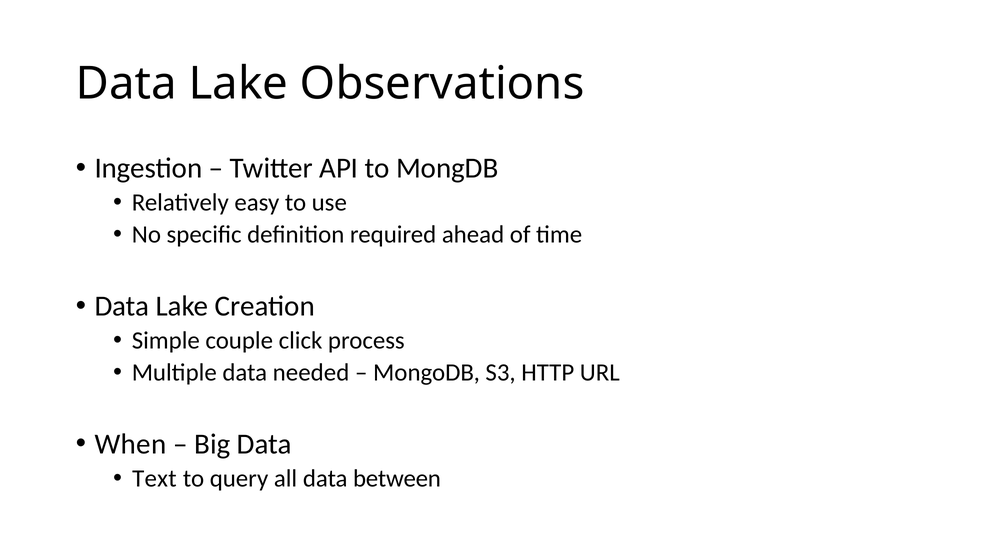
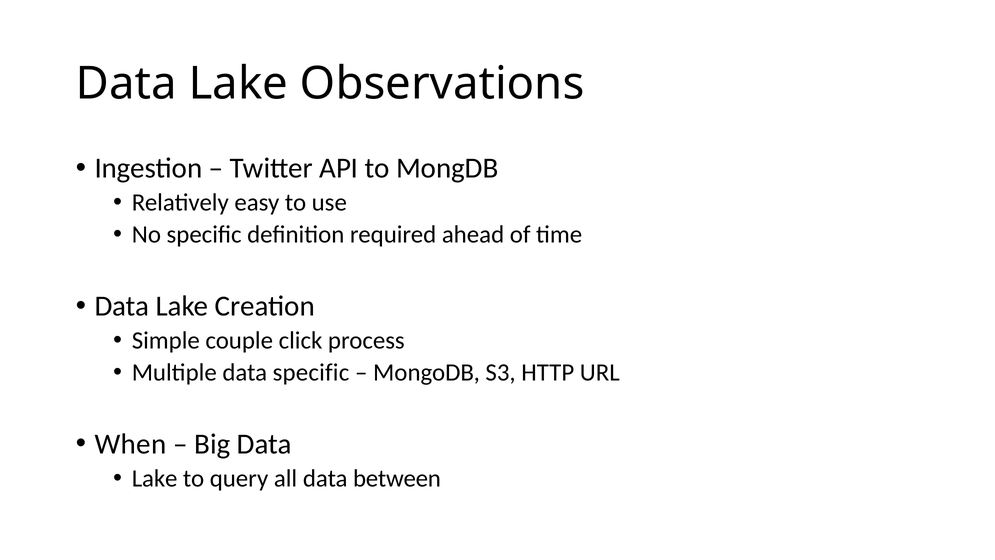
data needed: needed -> specific
Text at (154, 478): Text -> Lake
